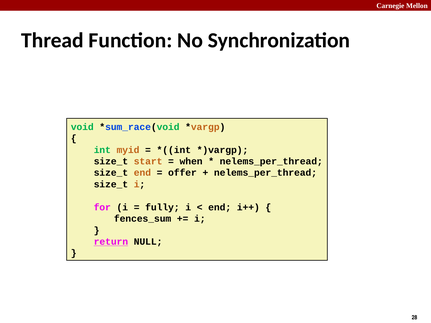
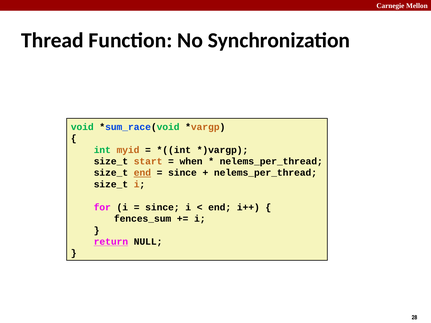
end at (142, 173) underline: none -> present
offer at (182, 173): offer -> since
fully at (162, 207): fully -> since
